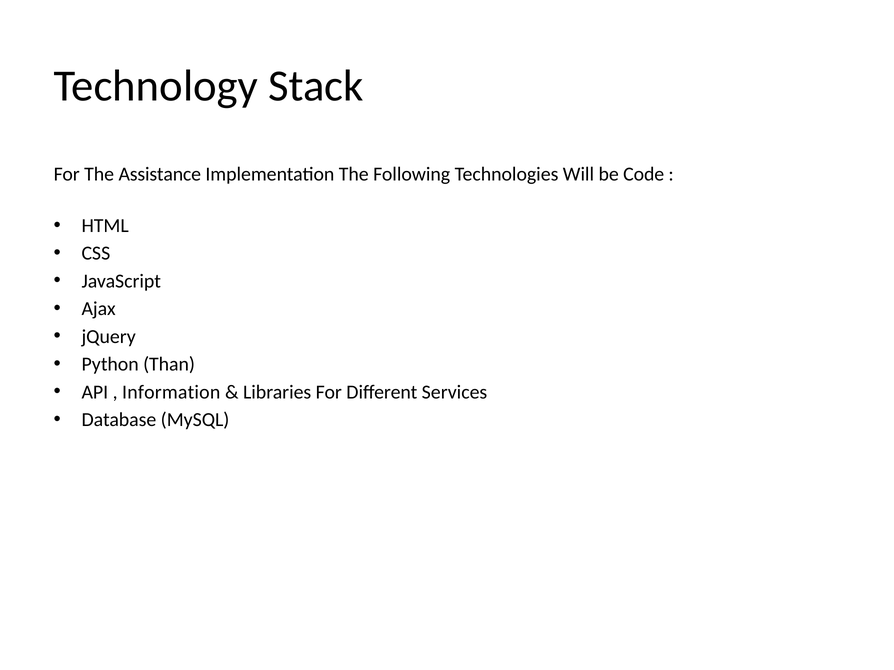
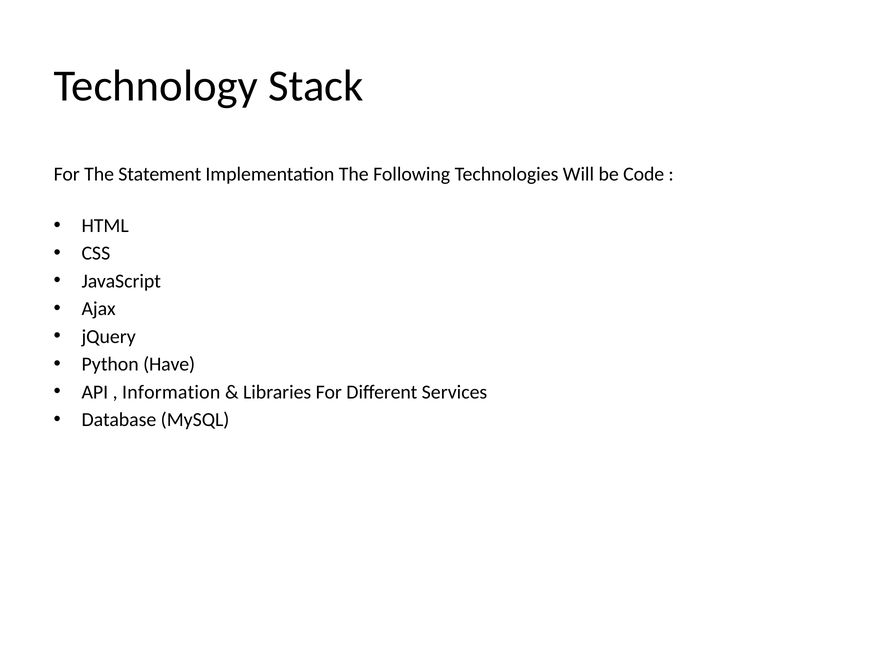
Assistance: Assistance -> Statement
Than: Than -> Have
